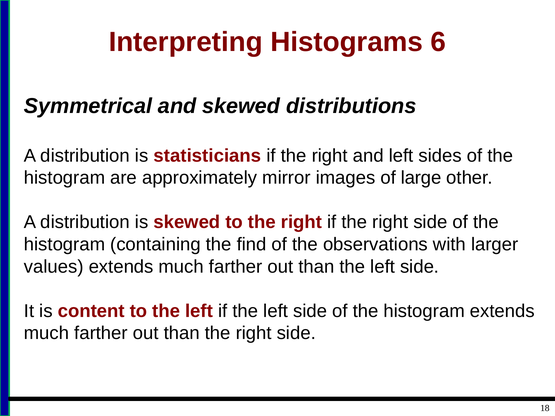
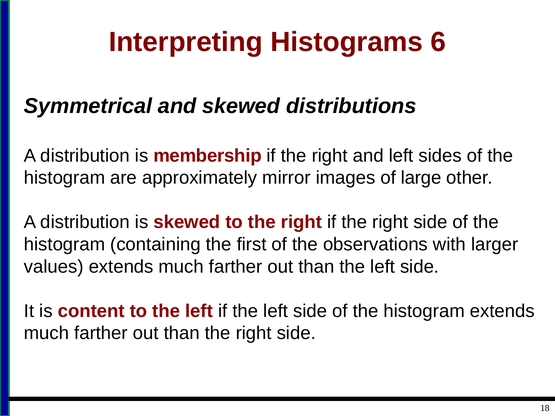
statisticians: statisticians -> membership
find: find -> first
